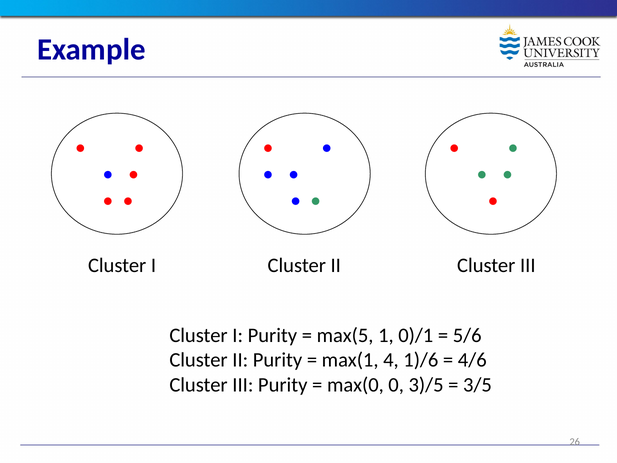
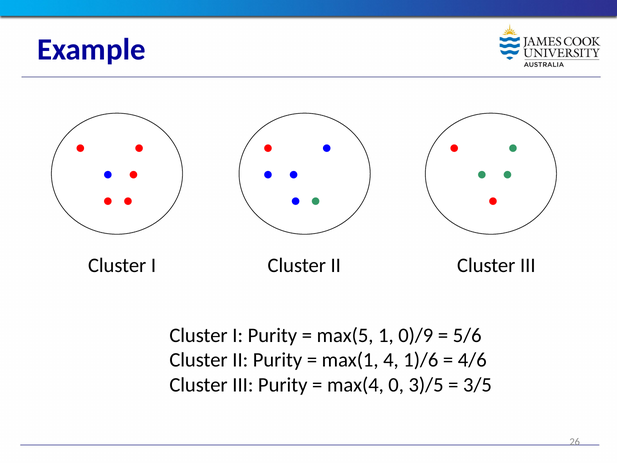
0)/1: 0)/1 -> 0)/9
max(0: max(0 -> max(4
